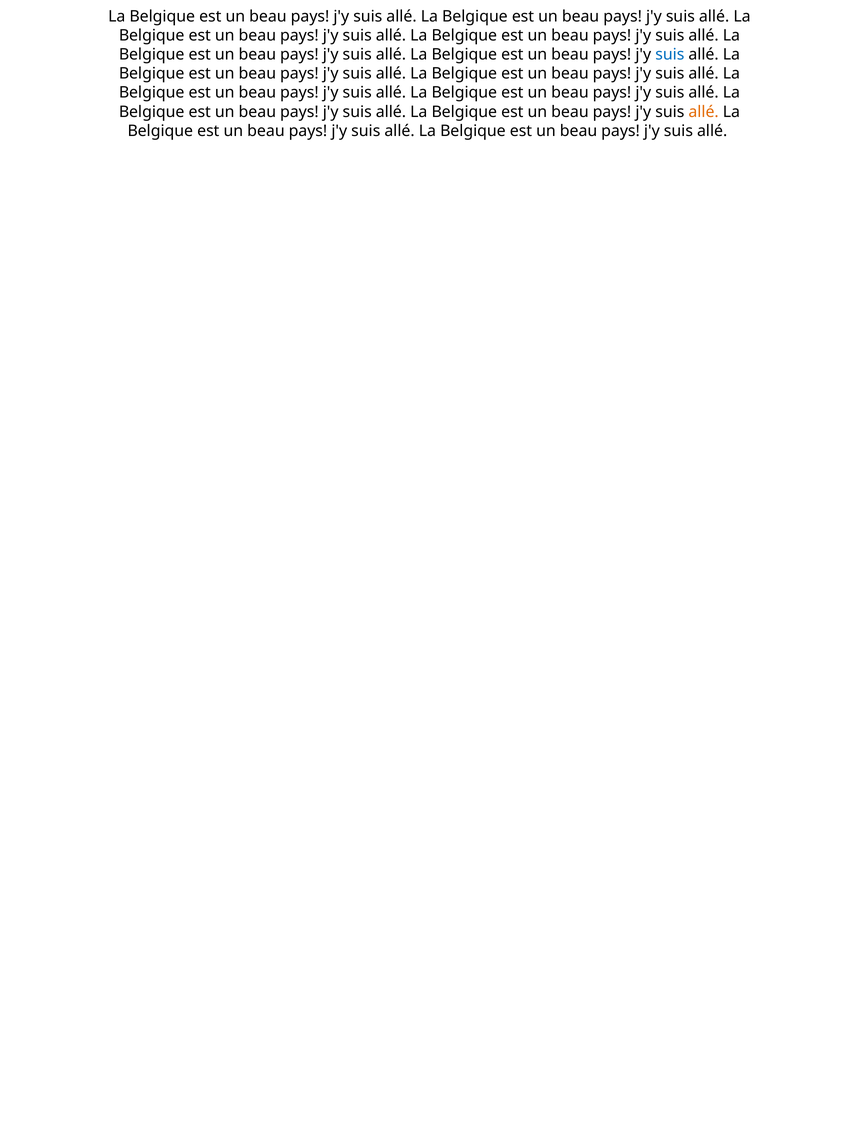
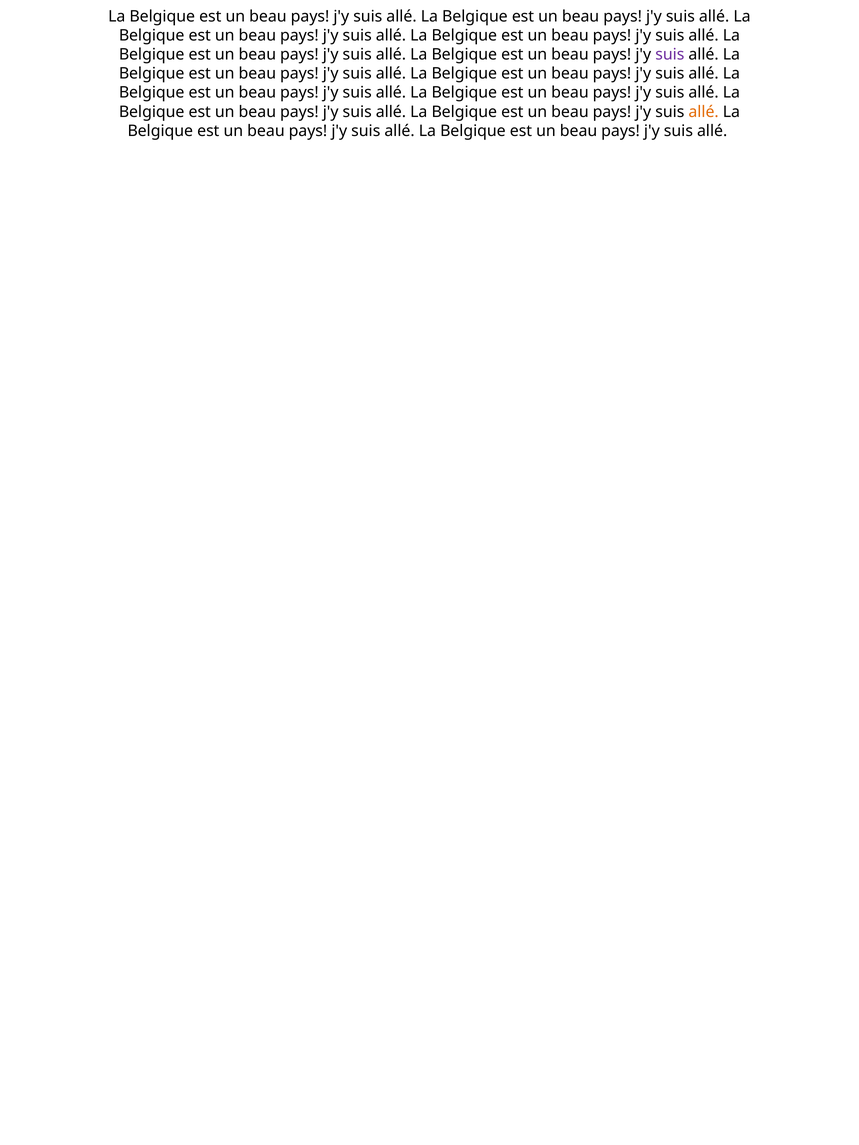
suis at (670, 54) colour: blue -> purple
